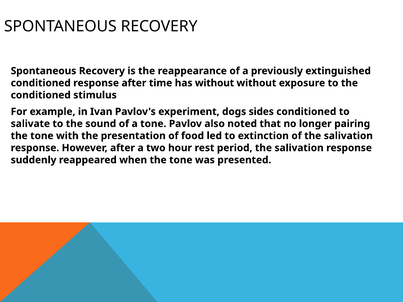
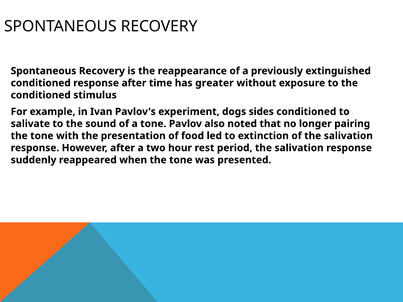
has without: without -> greater
